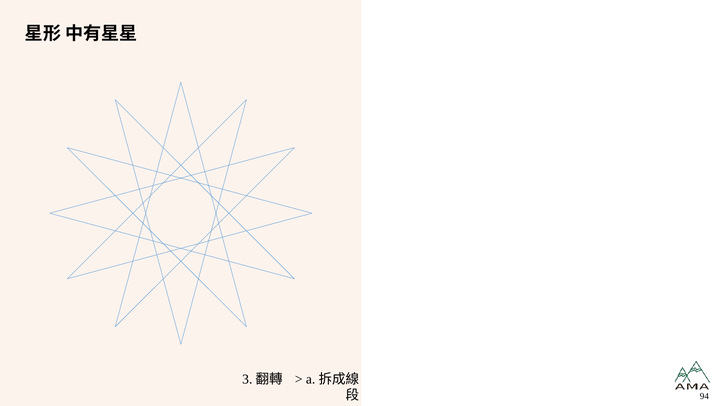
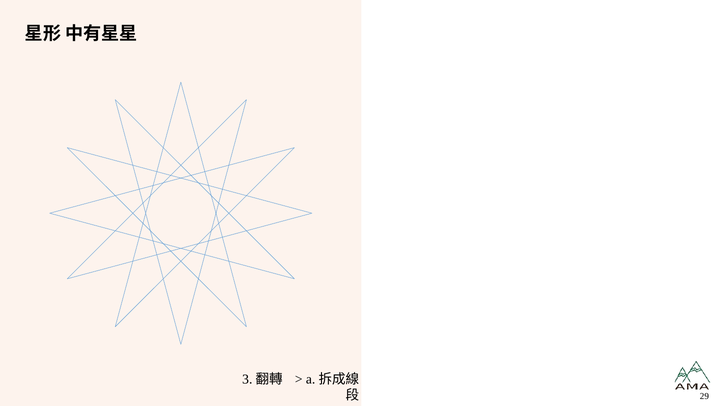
94: 94 -> 29
